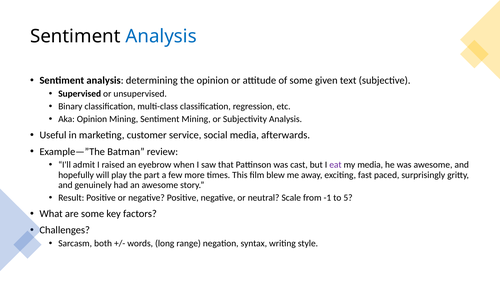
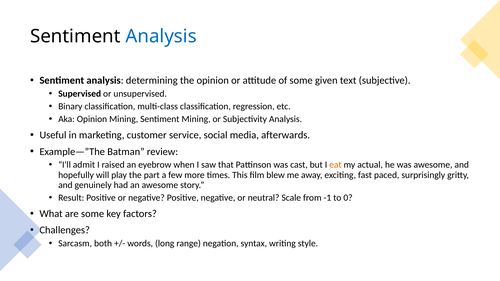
eat colour: purple -> orange
my media: media -> actual
5: 5 -> 0
